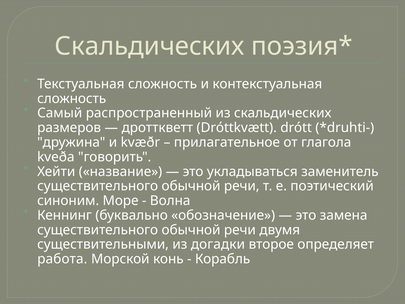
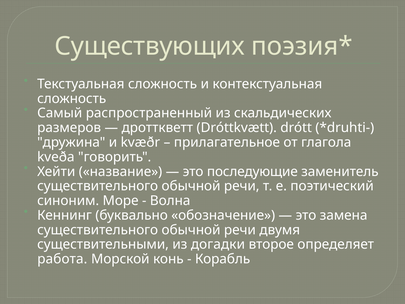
Скальдических at (150, 46): Скальдических -> Существующих
укладываться: укладываться -> последующие
